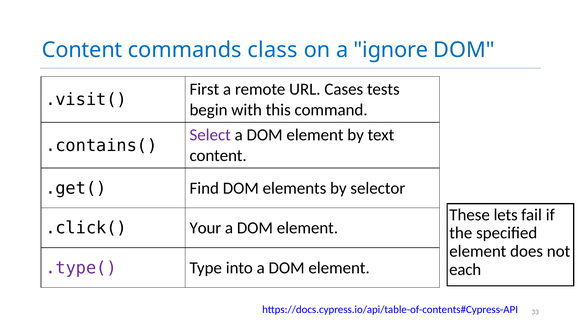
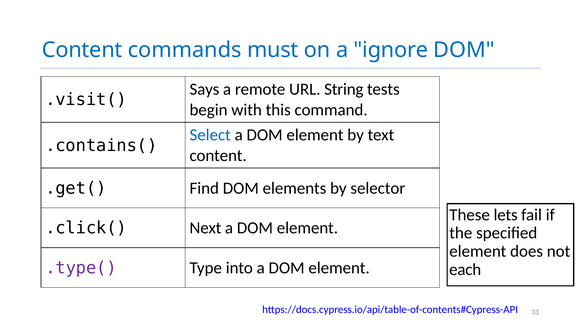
class: class -> must
First: First -> Says
Cases: Cases -> String
Select colour: purple -> blue
Your: Your -> Next
